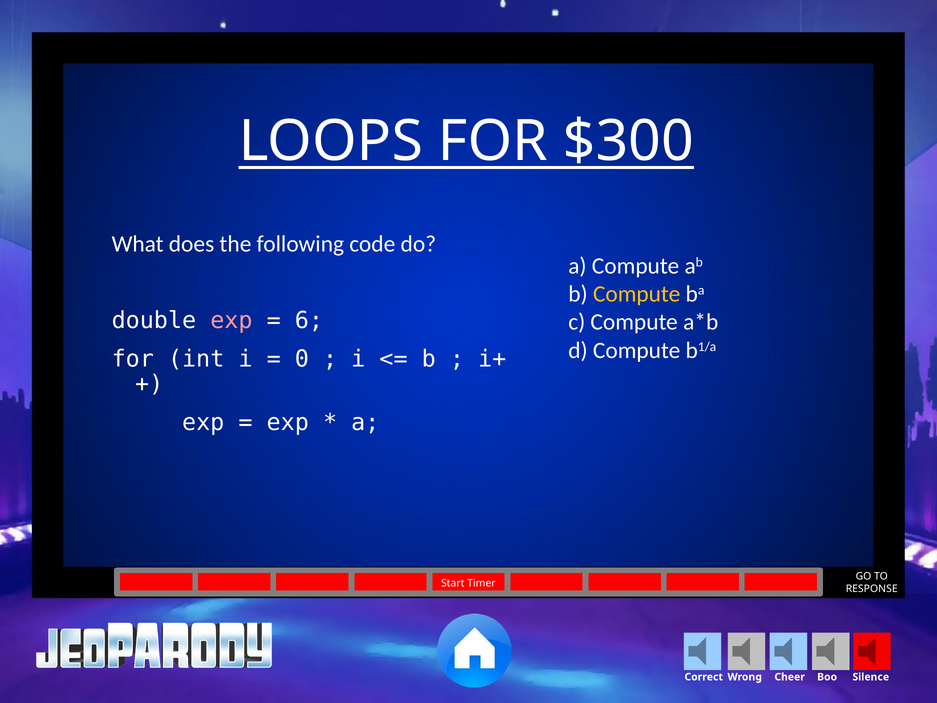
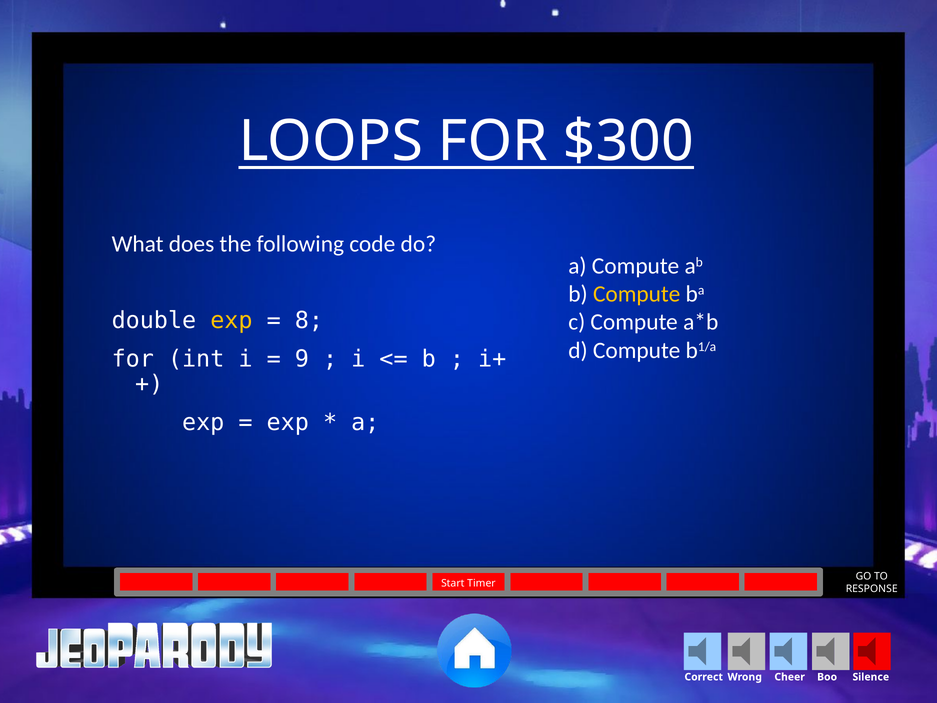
exp at (231, 320) colour: pink -> yellow
6: 6 -> 8
0: 0 -> 9
